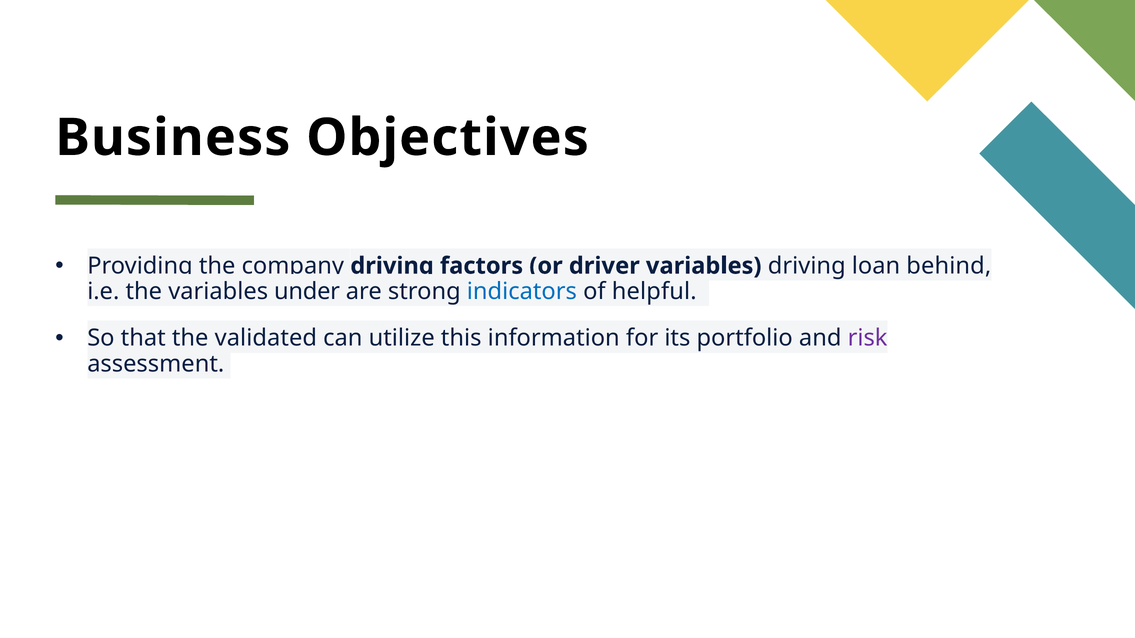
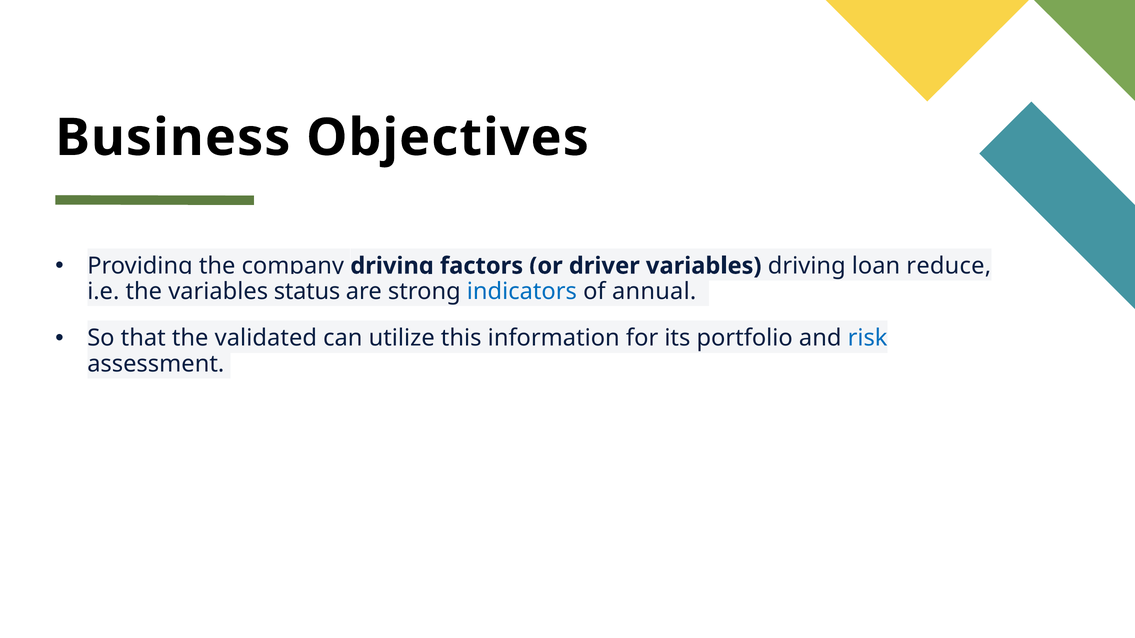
behind: behind -> reduce
under: under -> status
helpful: helpful -> annual
risk colour: purple -> blue
